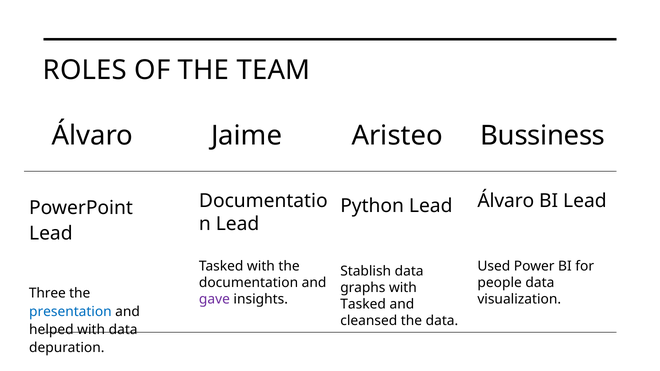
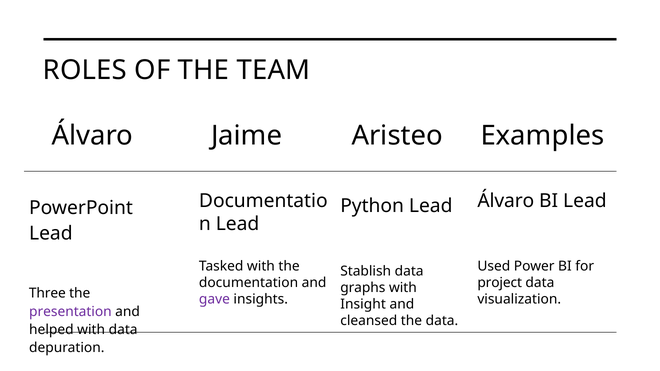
Bussiness: Bussiness -> Examples
people: people -> project
Tasked at (363, 305): Tasked -> Insight
presentation colour: blue -> purple
